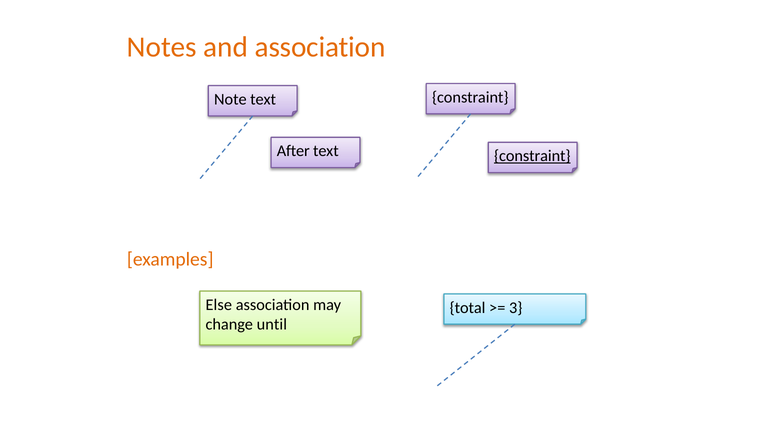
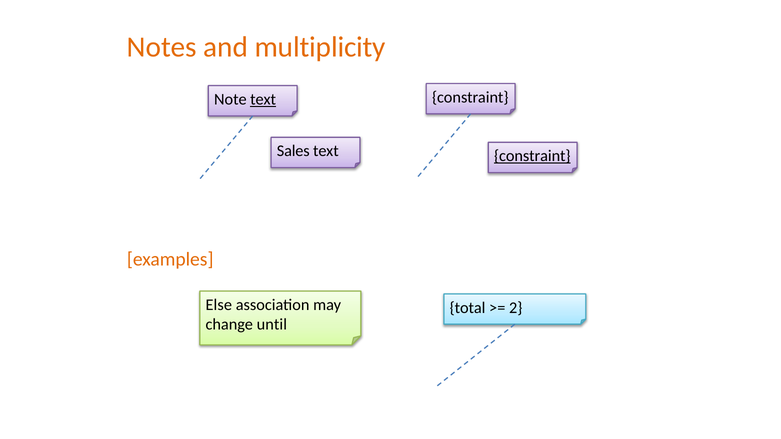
and association: association -> multiplicity
text at (263, 99) underline: none -> present
After: After -> Sales
3: 3 -> 2
